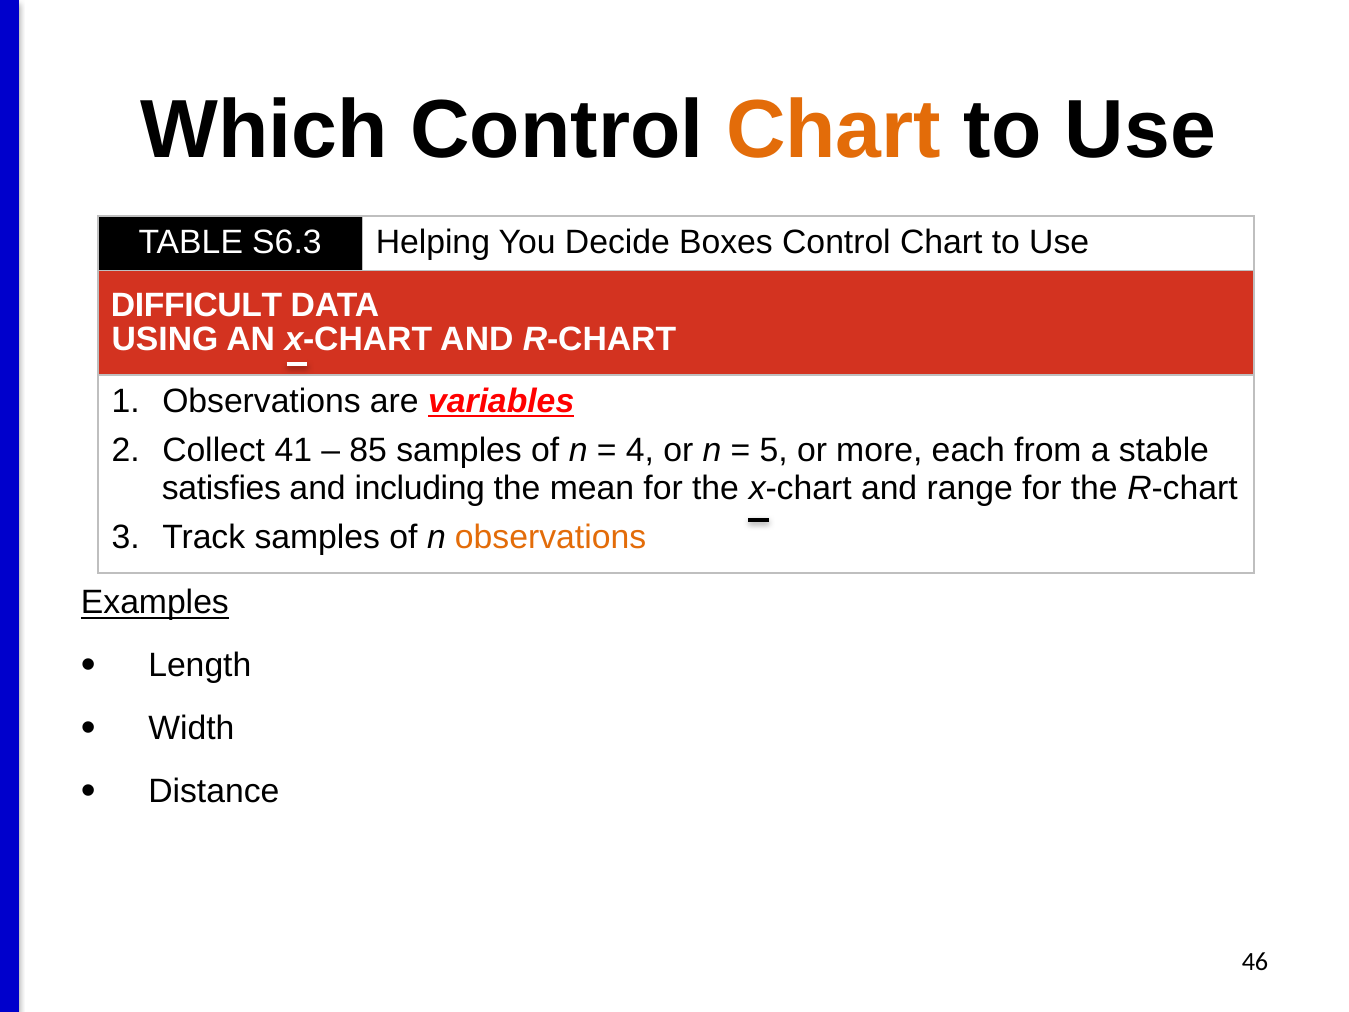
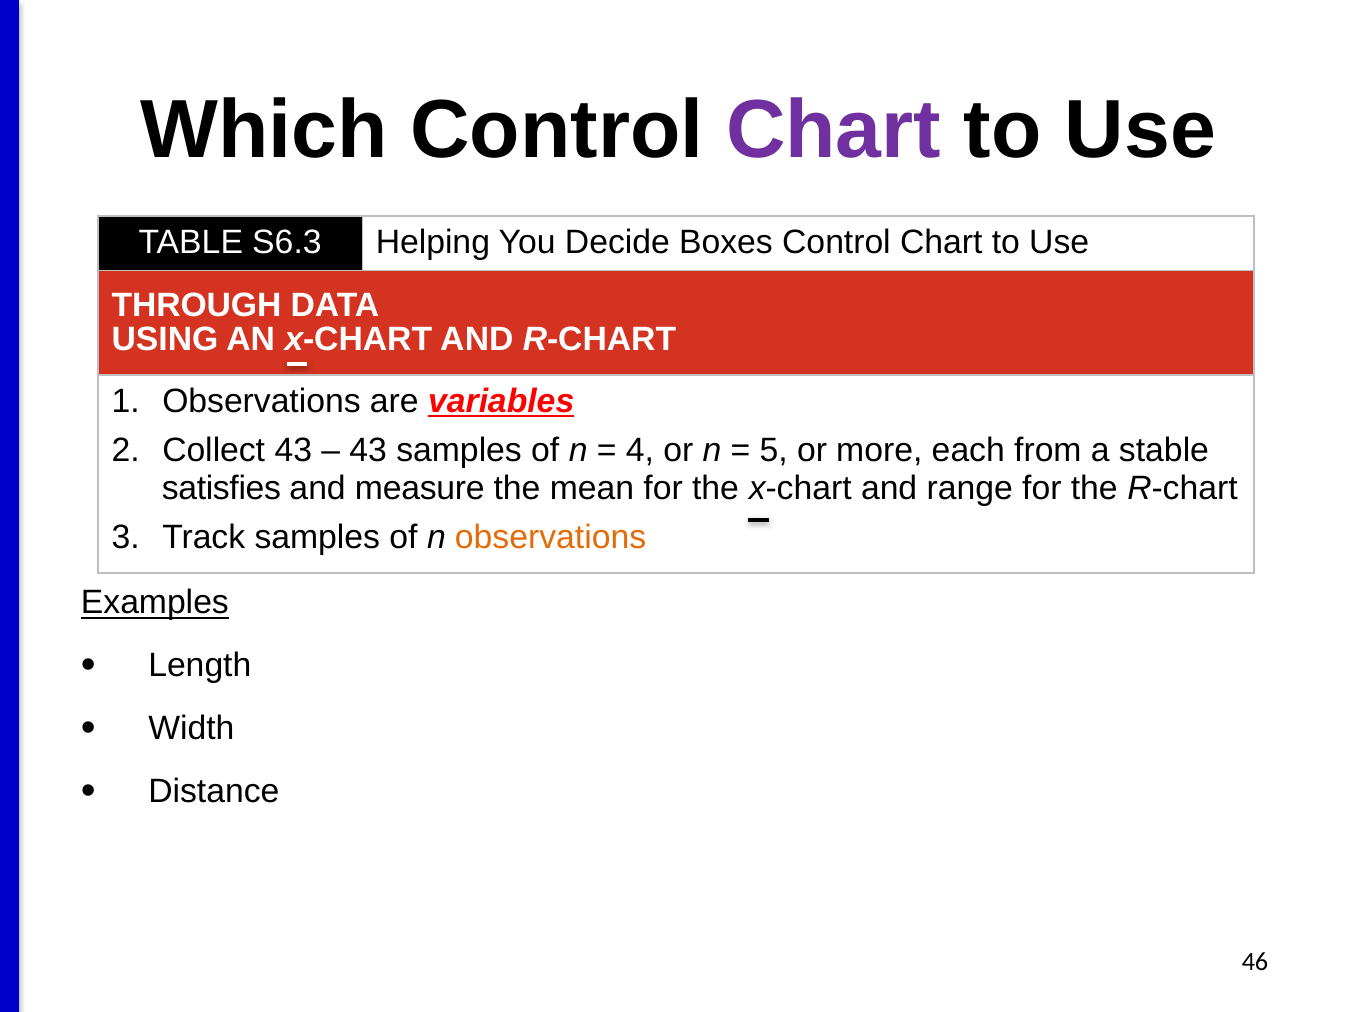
Chart at (834, 131) colour: orange -> purple
DIFFICULT: DIFFICULT -> THROUGH
Collect 41: 41 -> 43
85 at (368, 450): 85 -> 43
including: including -> measure
